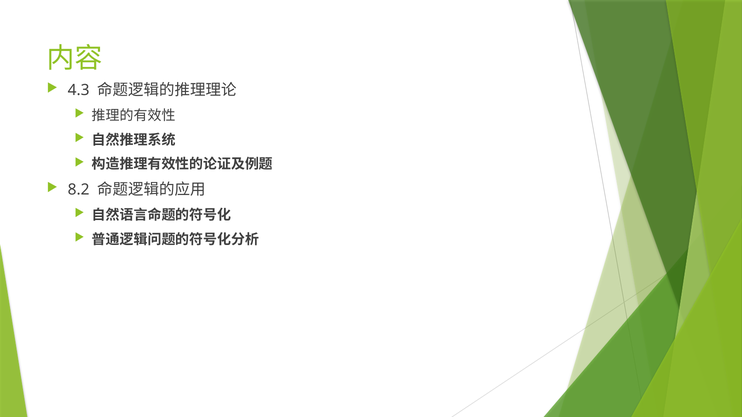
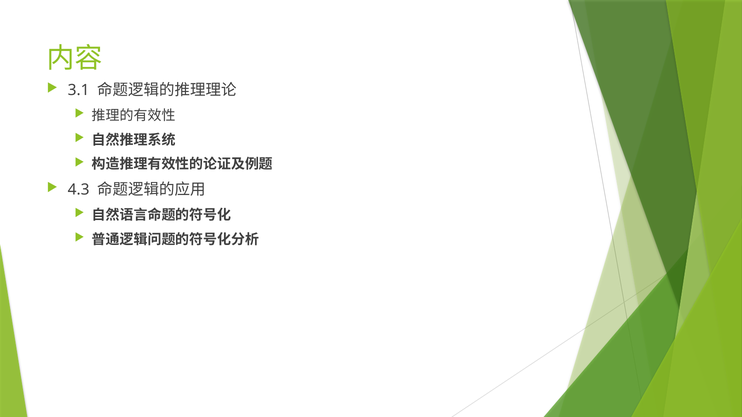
4.3: 4.3 -> 3.1
8.2: 8.2 -> 4.3
